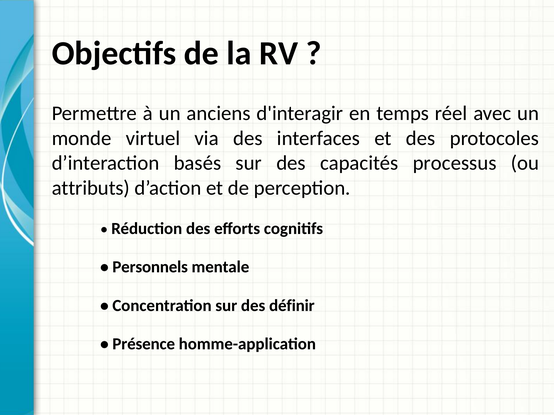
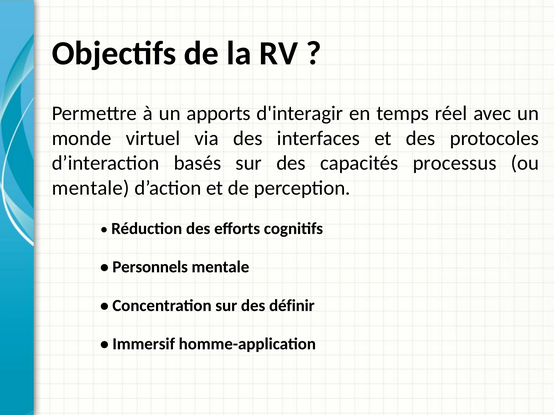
anciens: anciens -> apports
attributs at (91, 188): attributs -> mentale
Présence: Présence -> Immersif
